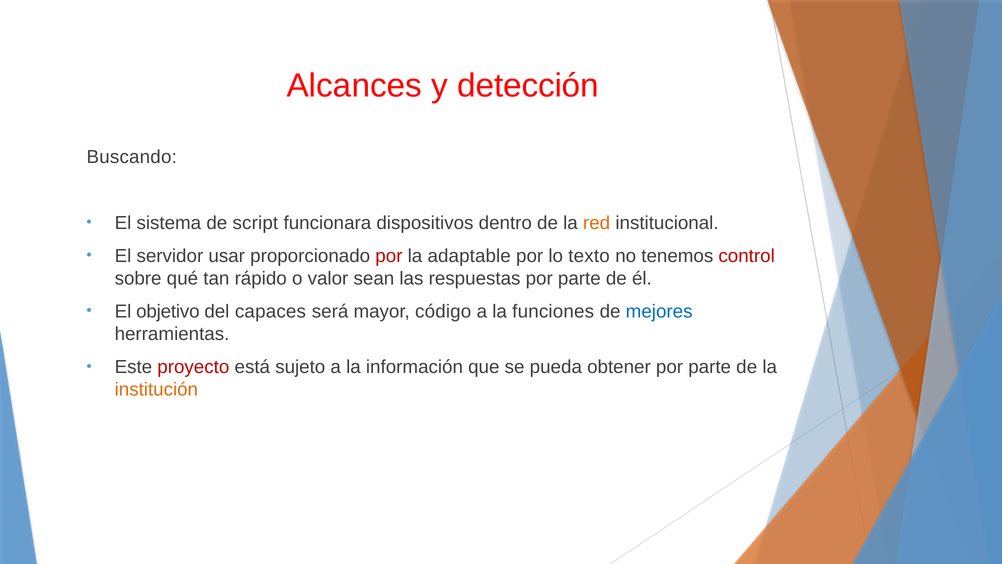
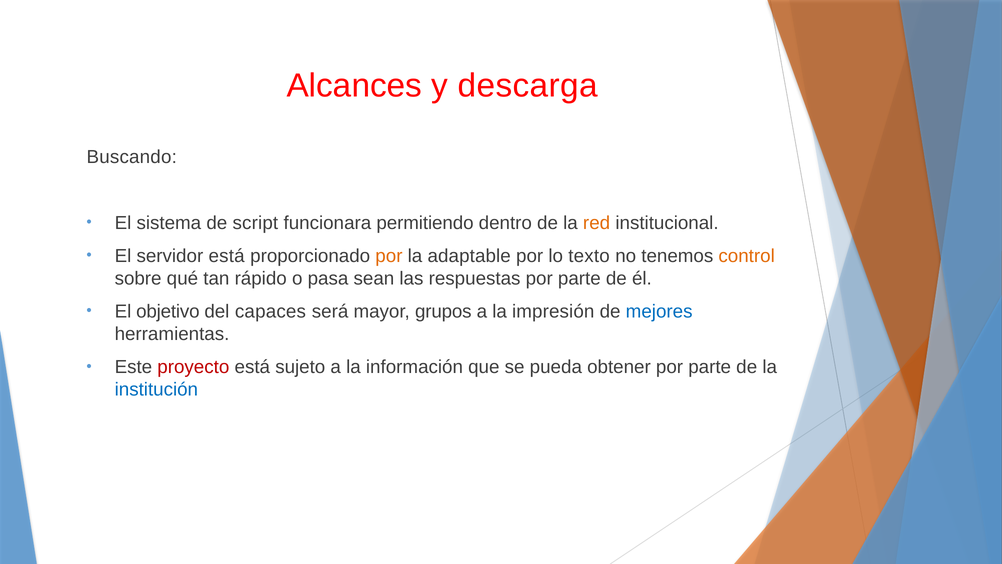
detección: detección -> descarga
dispositivos: dispositivos -> permitiendo
servidor usar: usar -> está
por at (389, 256) colour: red -> orange
control colour: red -> orange
valor: valor -> pasa
código: código -> grupos
funciones: funciones -> impresión
institución colour: orange -> blue
